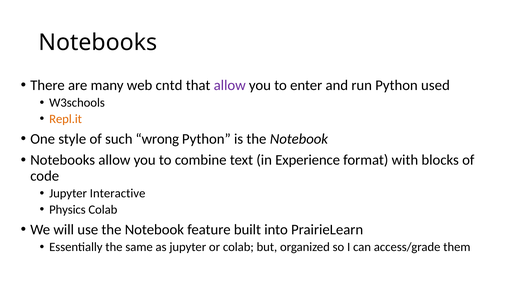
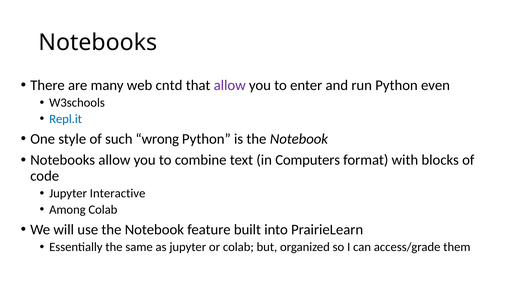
used: used -> even
Repl.it colour: orange -> blue
Experience: Experience -> Computers
Physics: Physics -> Among
